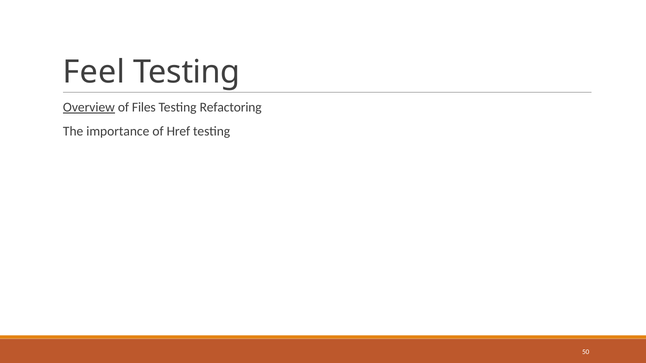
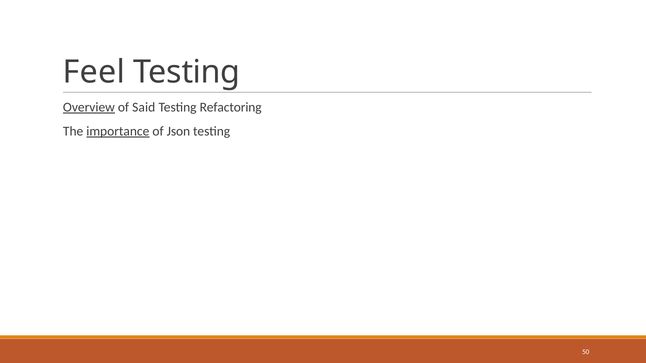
Files: Files -> Said
importance underline: none -> present
Href: Href -> Json
